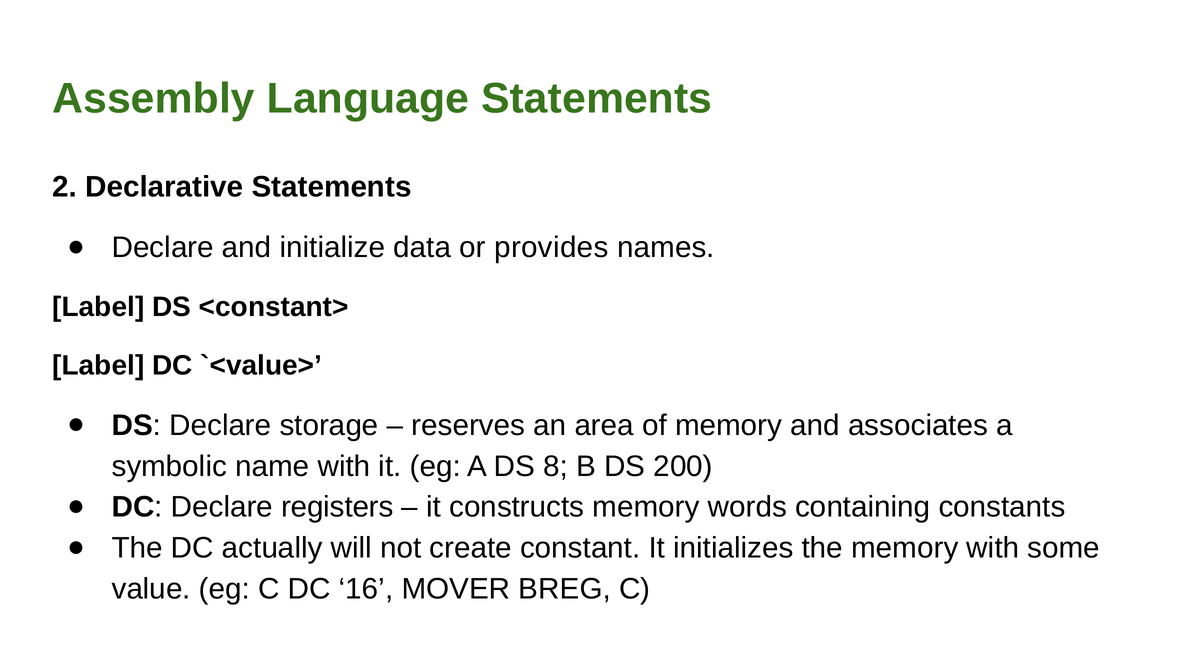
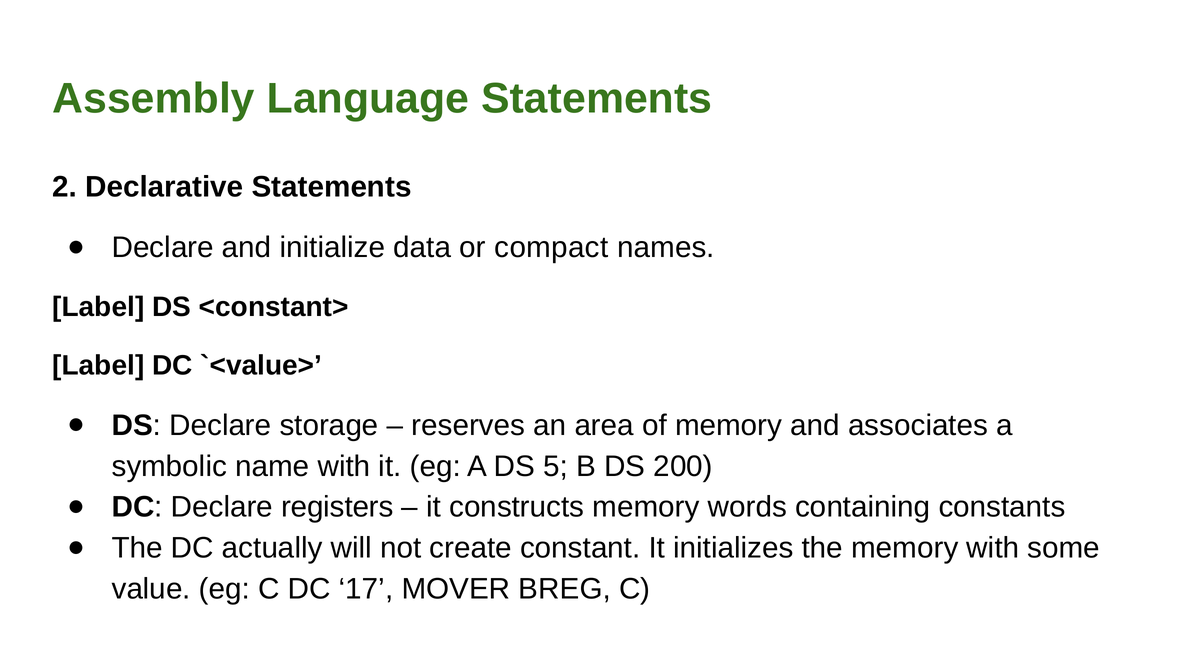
provides: provides -> compact
8: 8 -> 5
16: 16 -> 17
